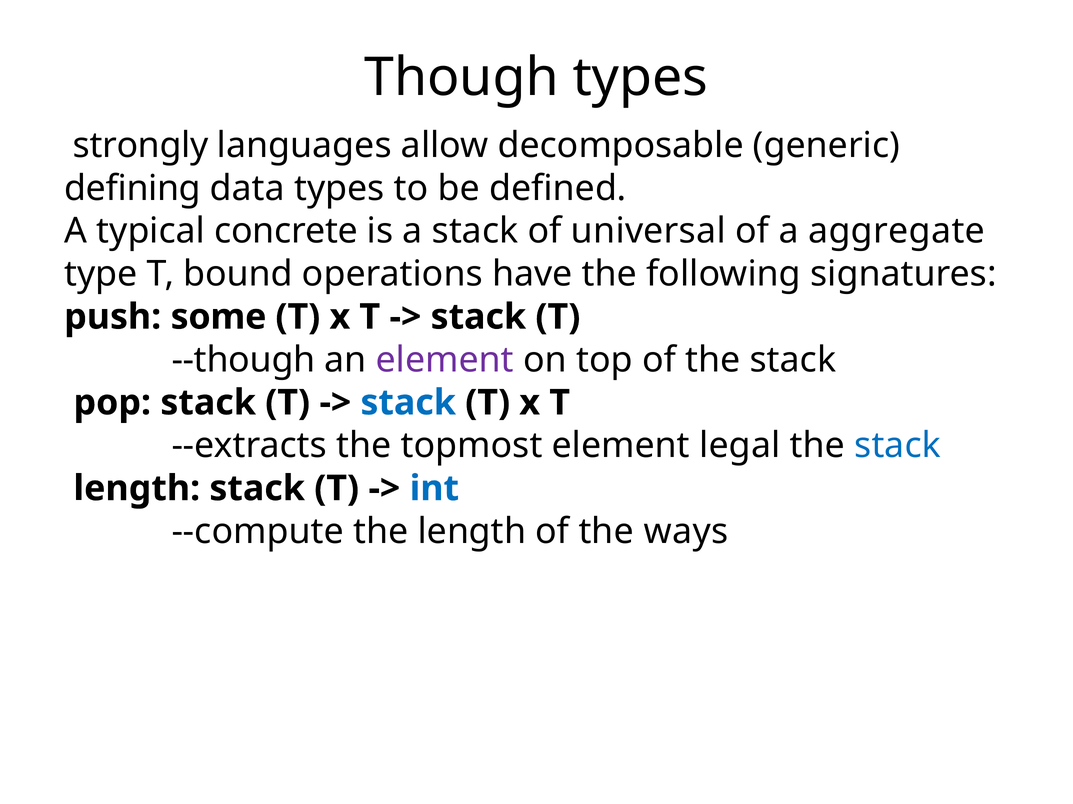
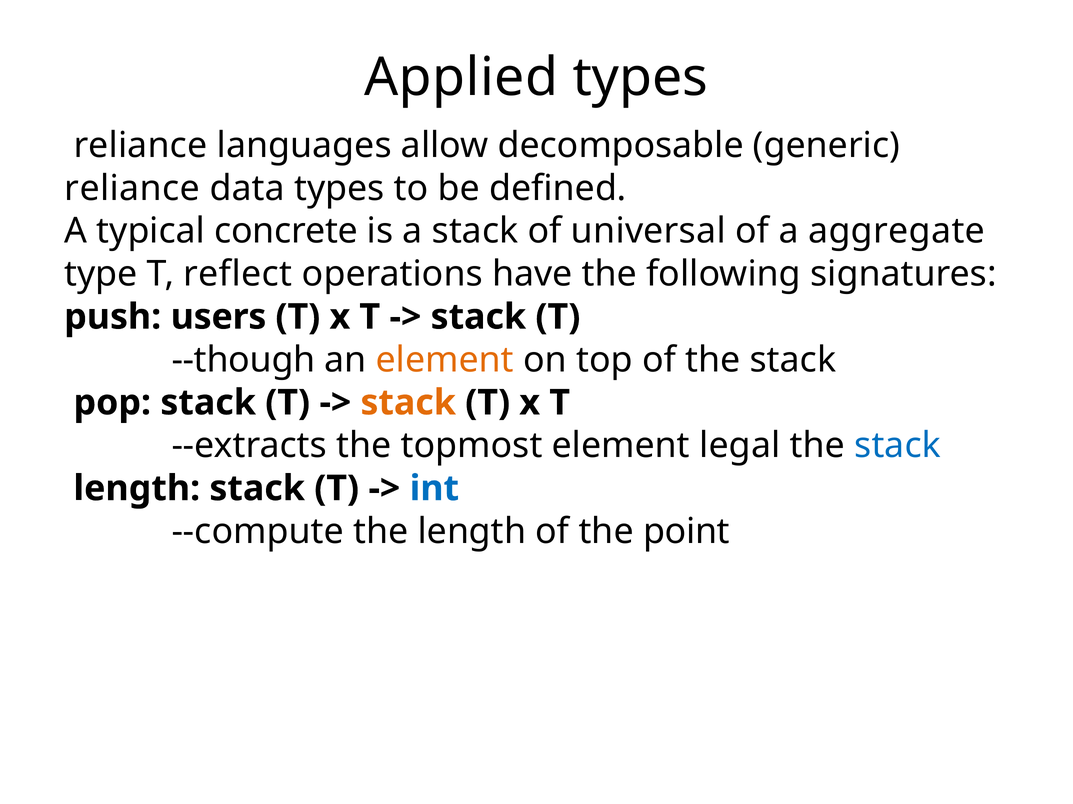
Though: Though -> Applied
strongly at (141, 145): strongly -> reliance
defining at (133, 188): defining -> reliance
bound: bound -> reflect
some: some -> users
element at (445, 360) colour: purple -> orange
stack at (408, 403) colour: blue -> orange
ways: ways -> point
